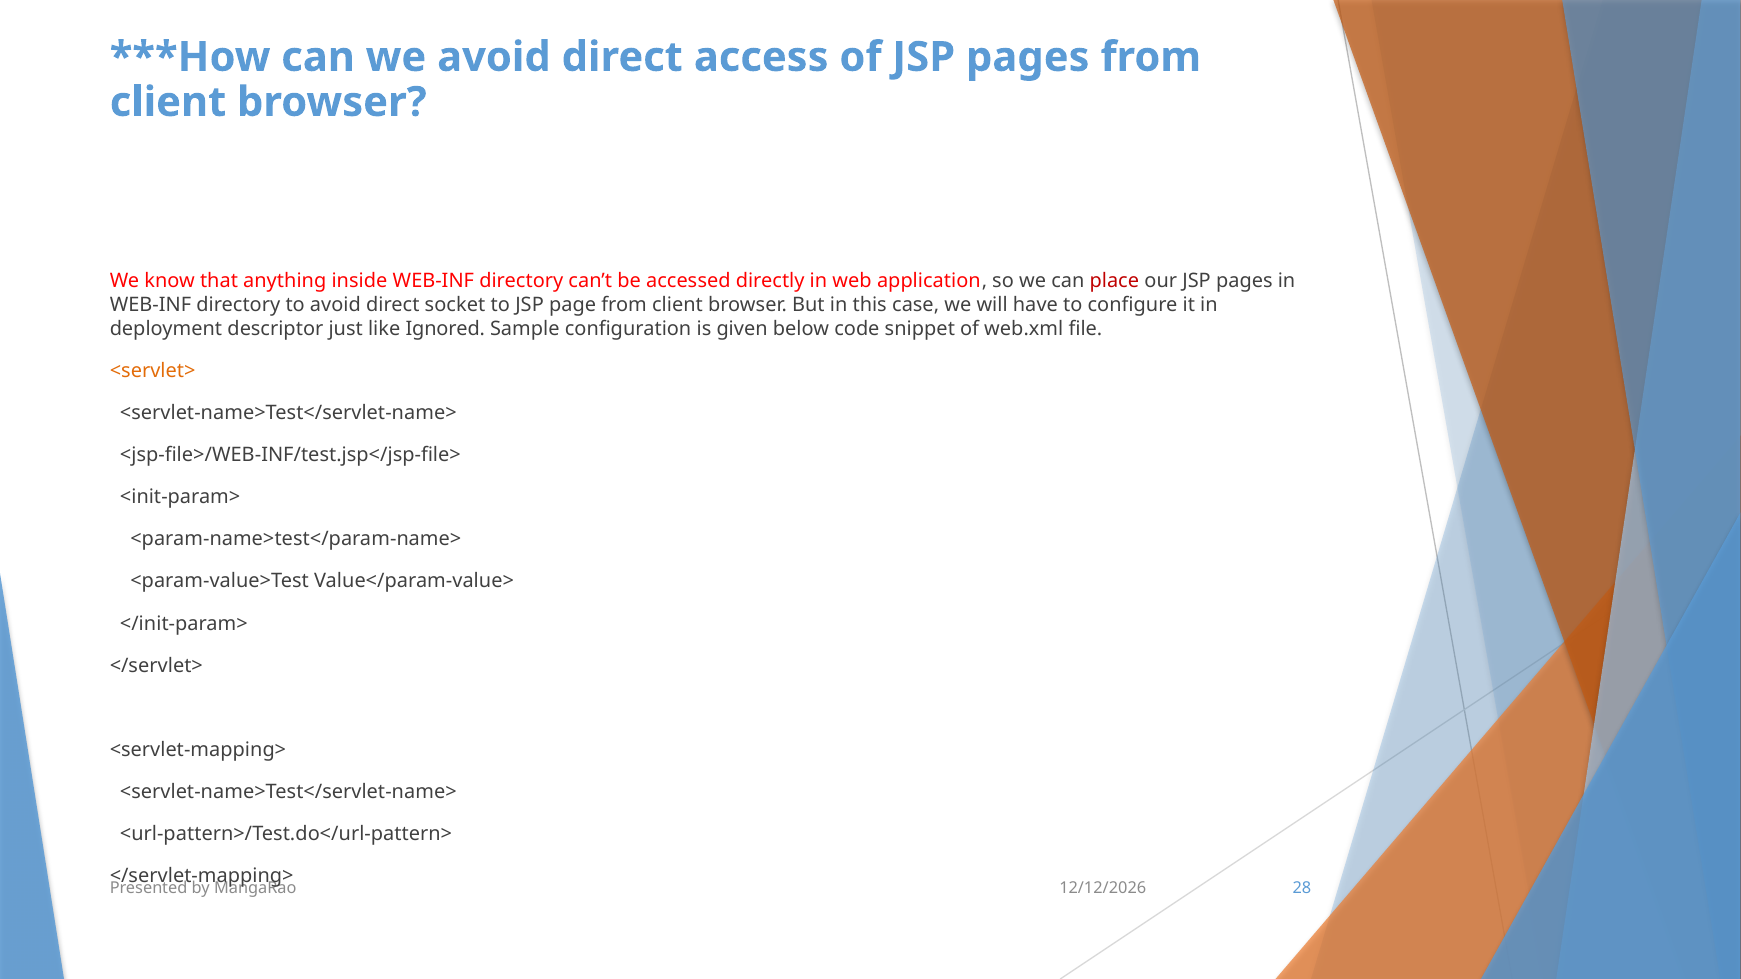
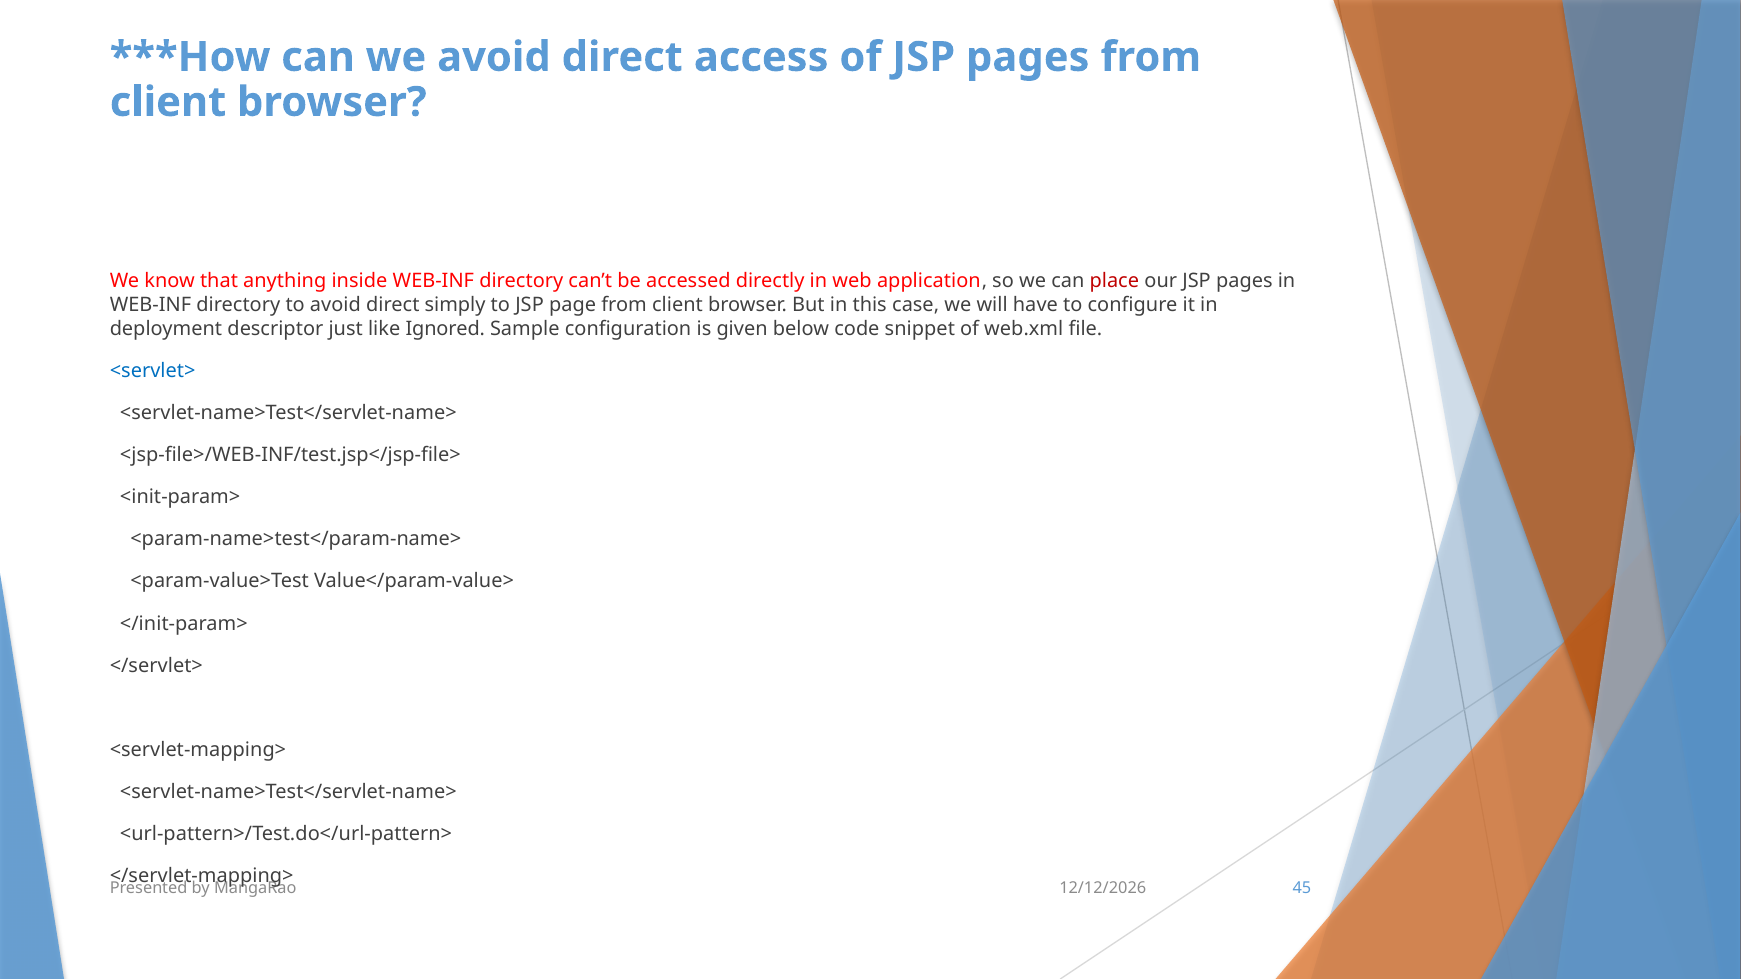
socket: socket -> simply
<servlet> colour: orange -> blue
28: 28 -> 45
